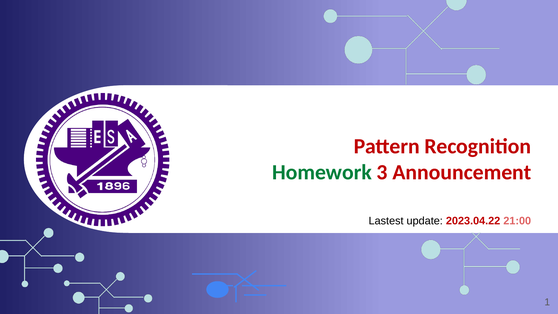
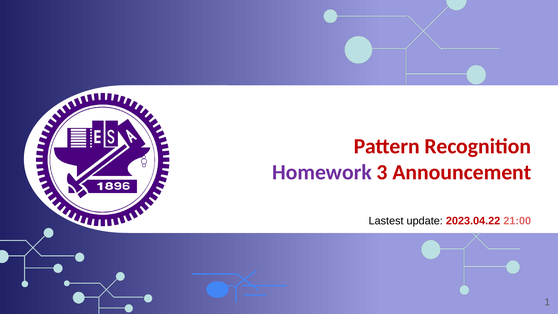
Homework colour: green -> purple
